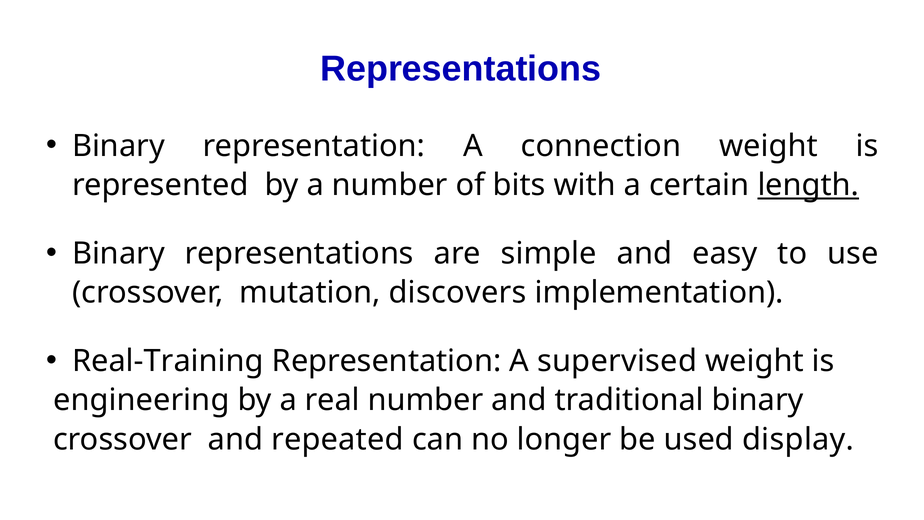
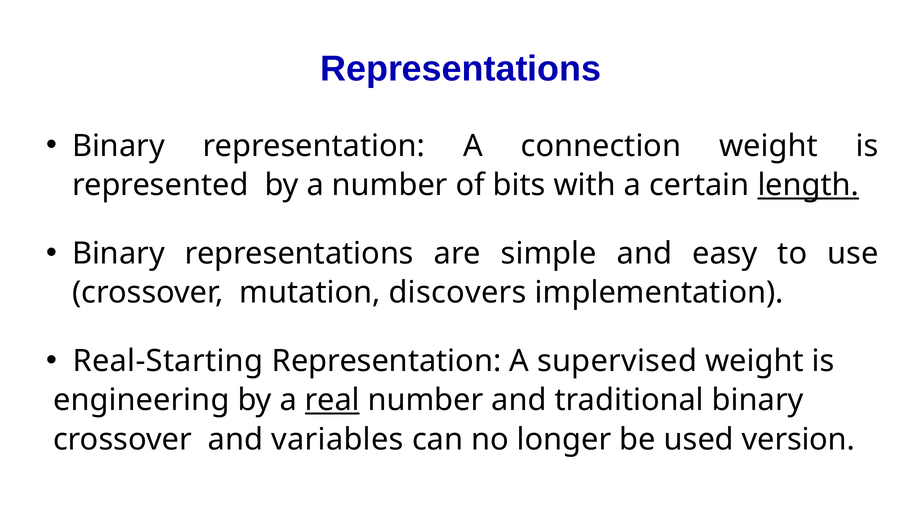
Real-Training: Real-Training -> Real-Starting
real underline: none -> present
repeated: repeated -> variables
display: display -> version
